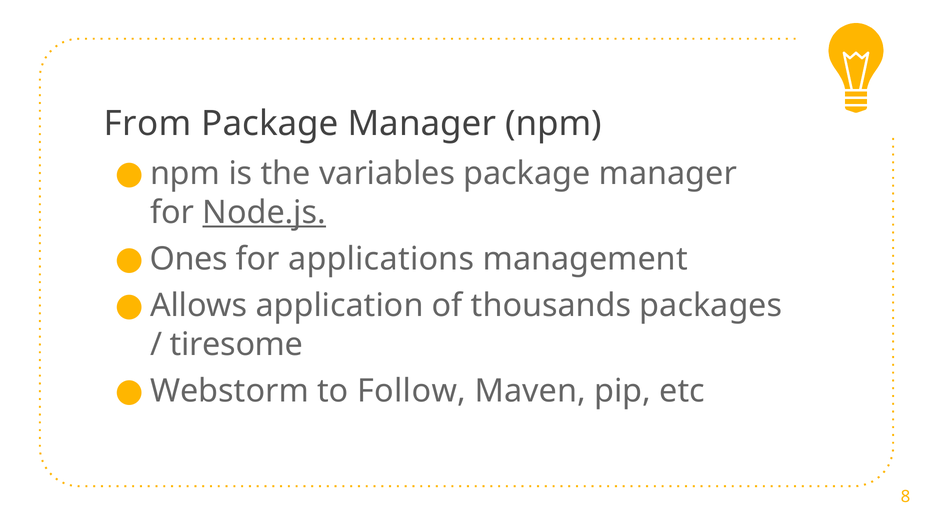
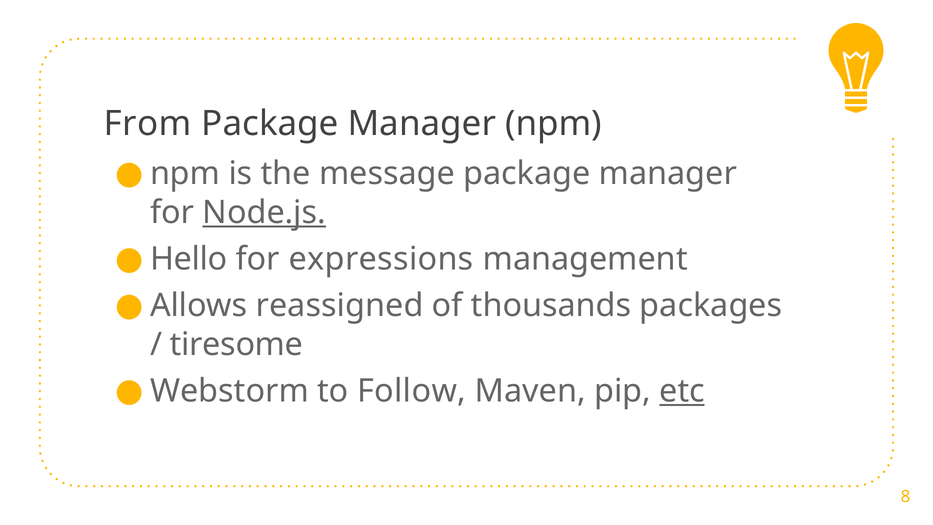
variables: variables -> message
Ones: Ones -> Hello
applications: applications -> expressions
application: application -> reassigned
etc underline: none -> present
